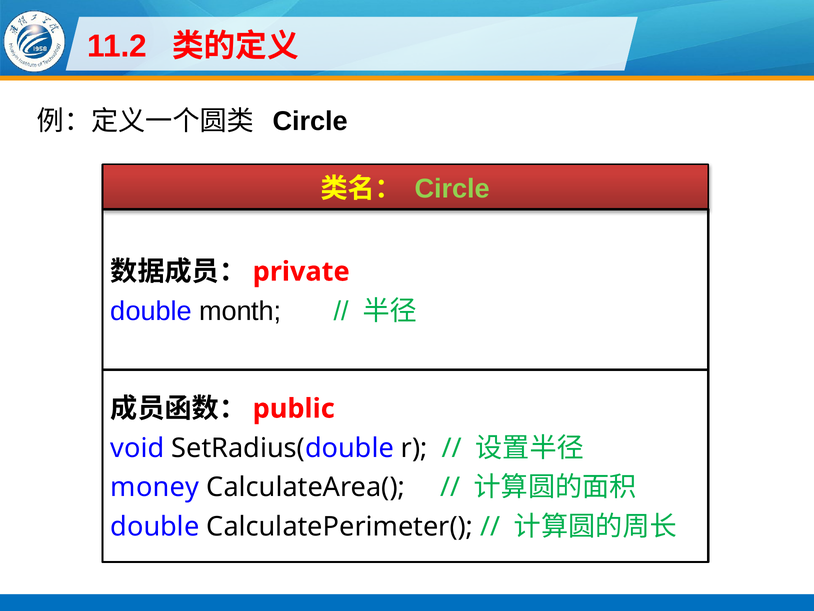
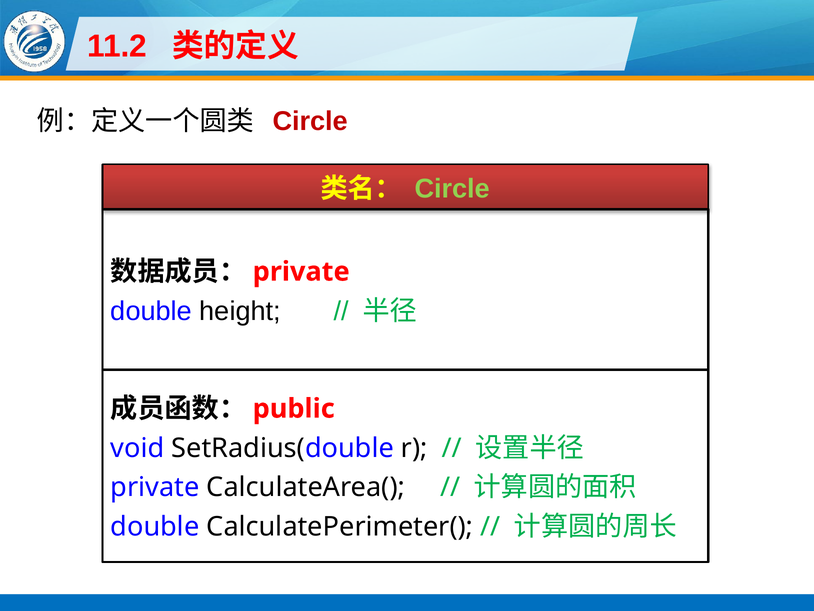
Circle at (310, 121) colour: black -> red
month: month -> height
money at (155, 487): money -> private
